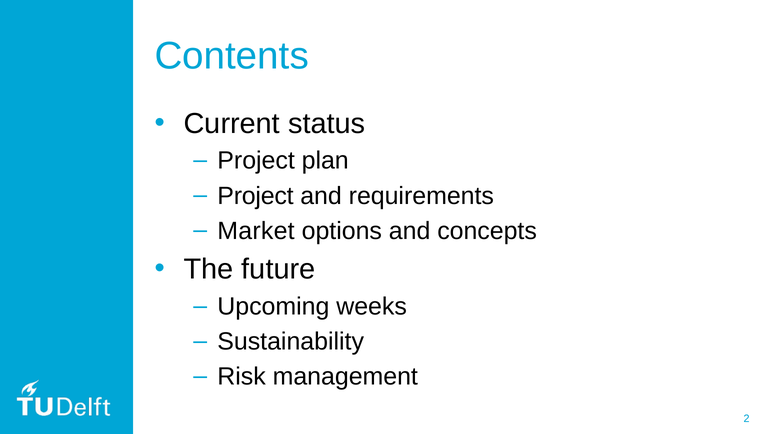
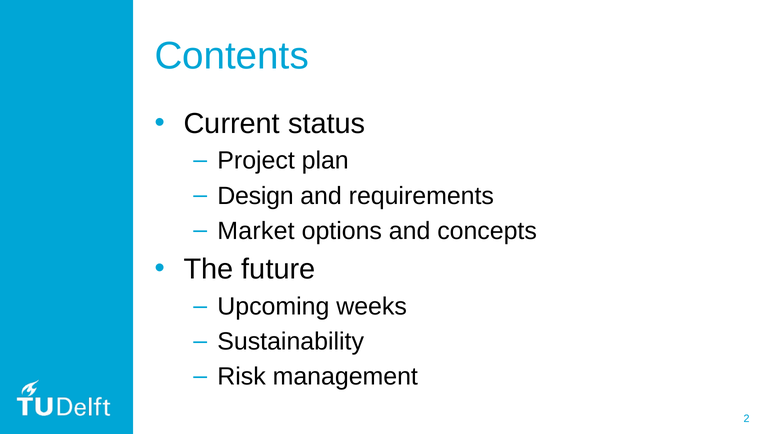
Project at (255, 196): Project -> Design
